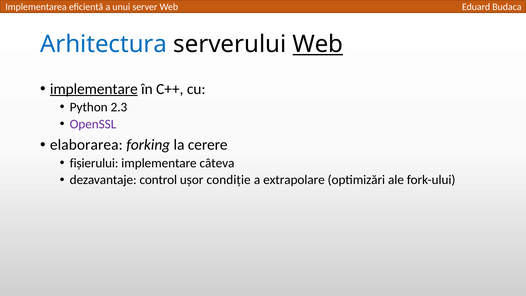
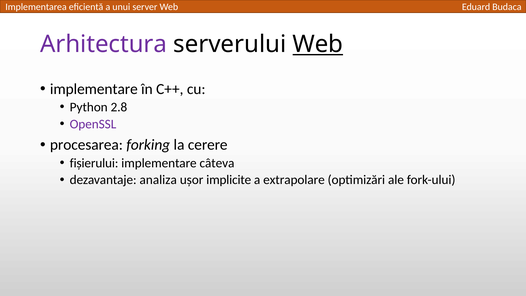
Arhitectura colour: blue -> purple
implementare at (94, 89) underline: present -> none
2.3: 2.3 -> 2.8
elaborarea: elaborarea -> procesarea
control: control -> analiza
condiție: condiție -> implicite
